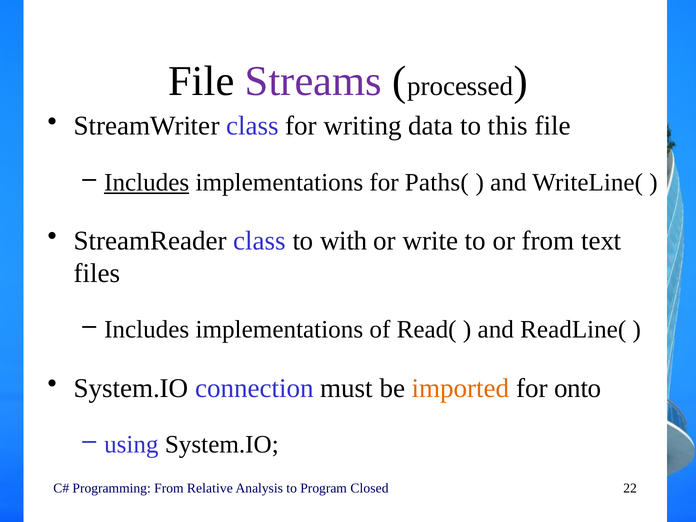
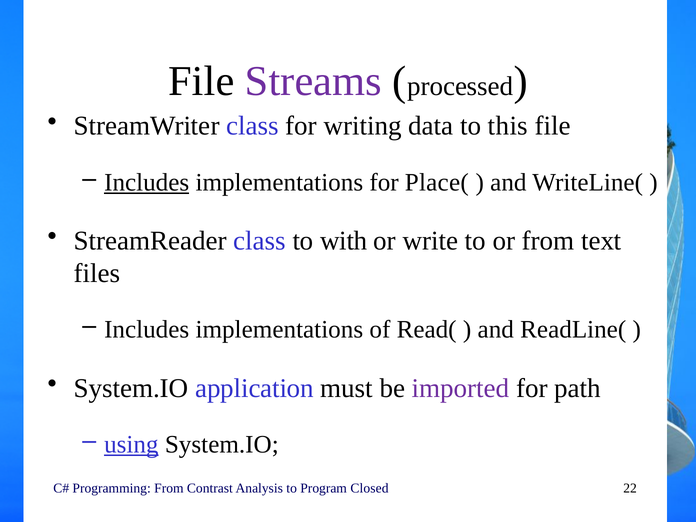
Paths(: Paths( -> Place(
connection: connection -> application
imported colour: orange -> purple
onto: onto -> path
using underline: none -> present
Relative: Relative -> Contrast
